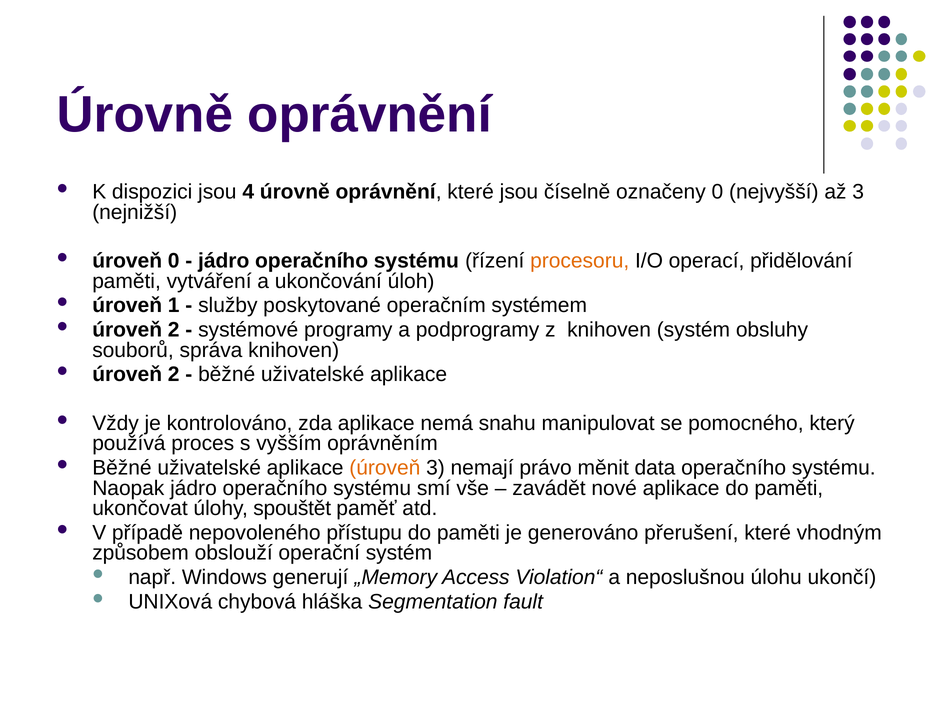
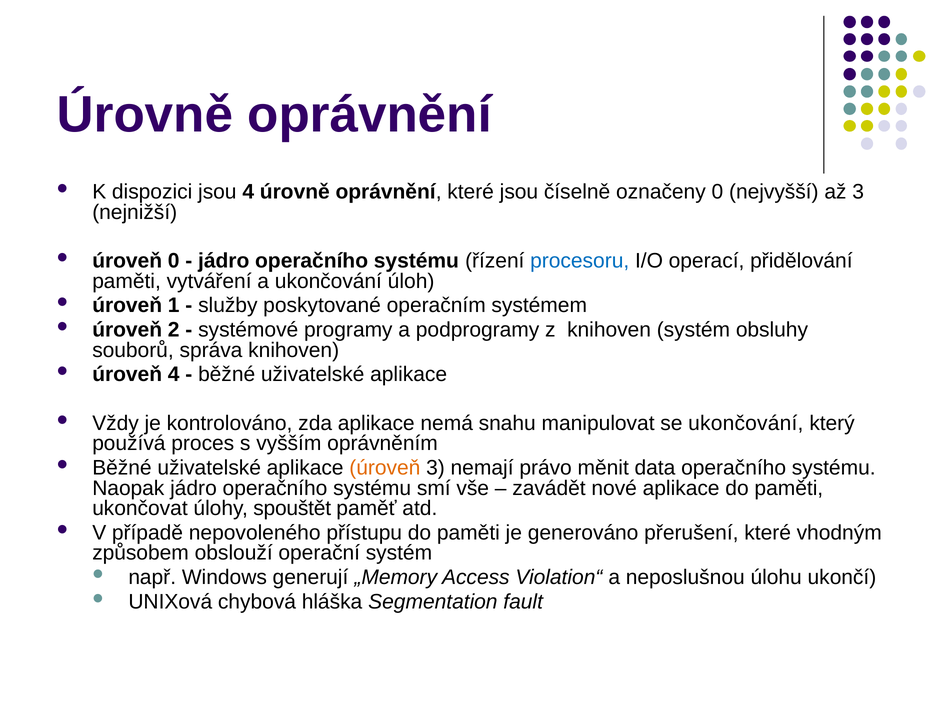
procesoru colour: orange -> blue
2 at (174, 374): 2 -> 4
se pomocného: pomocného -> ukončování
